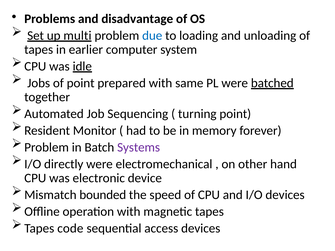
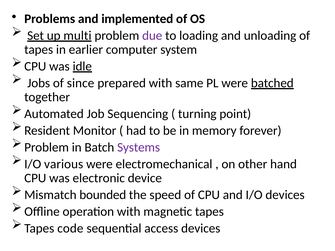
disadvantage: disadvantage -> implemented
due colour: blue -> purple
of point: point -> since
directly: directly -> various
